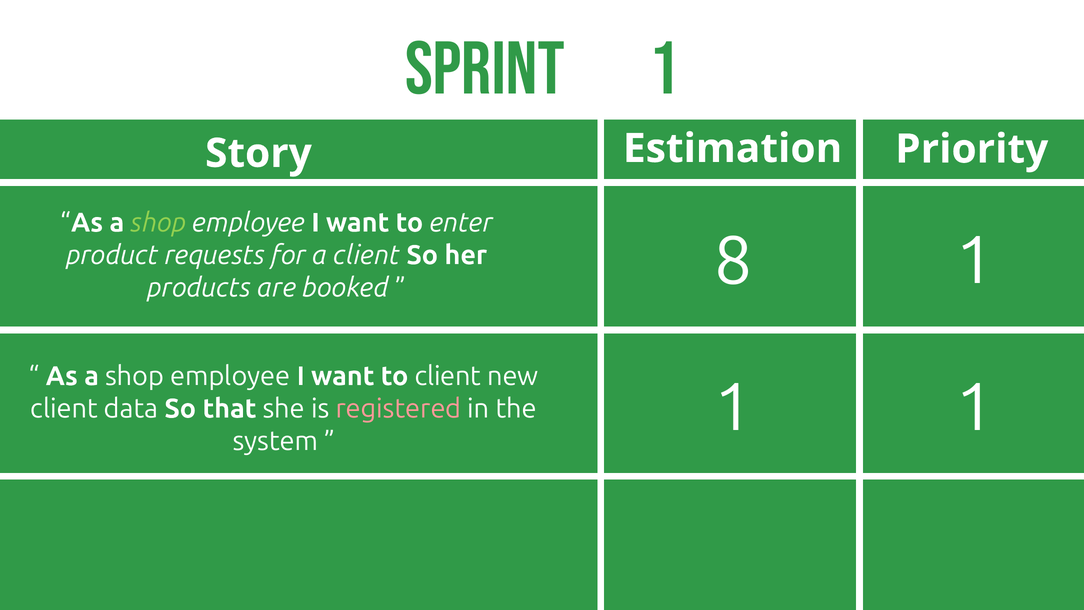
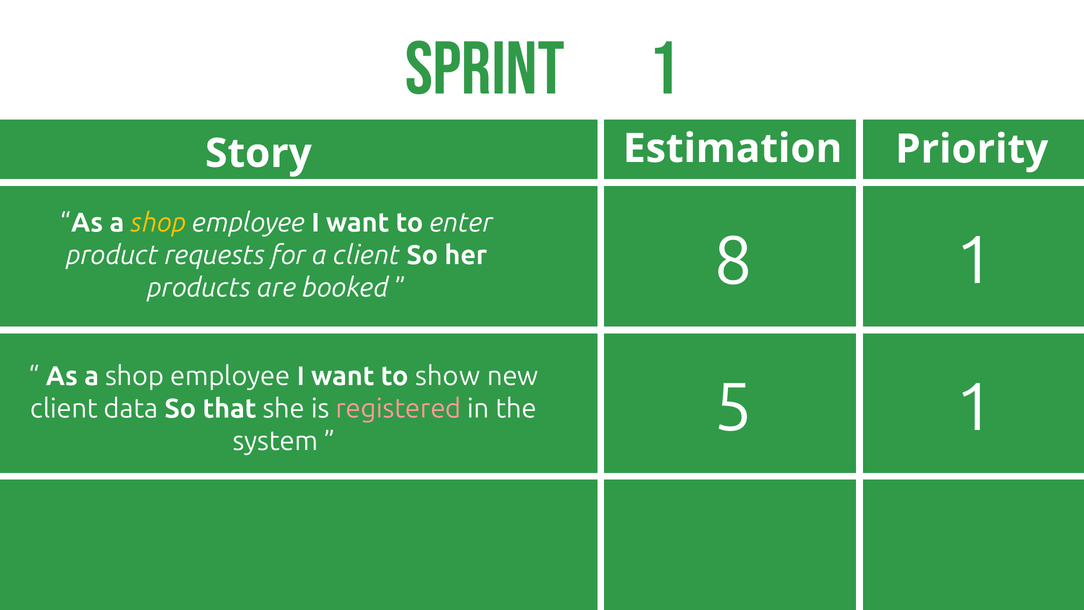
shop at (158, 223) colour: light green -> yellow
to client: client -> show
1 at (733, 408): 1 -> 5
